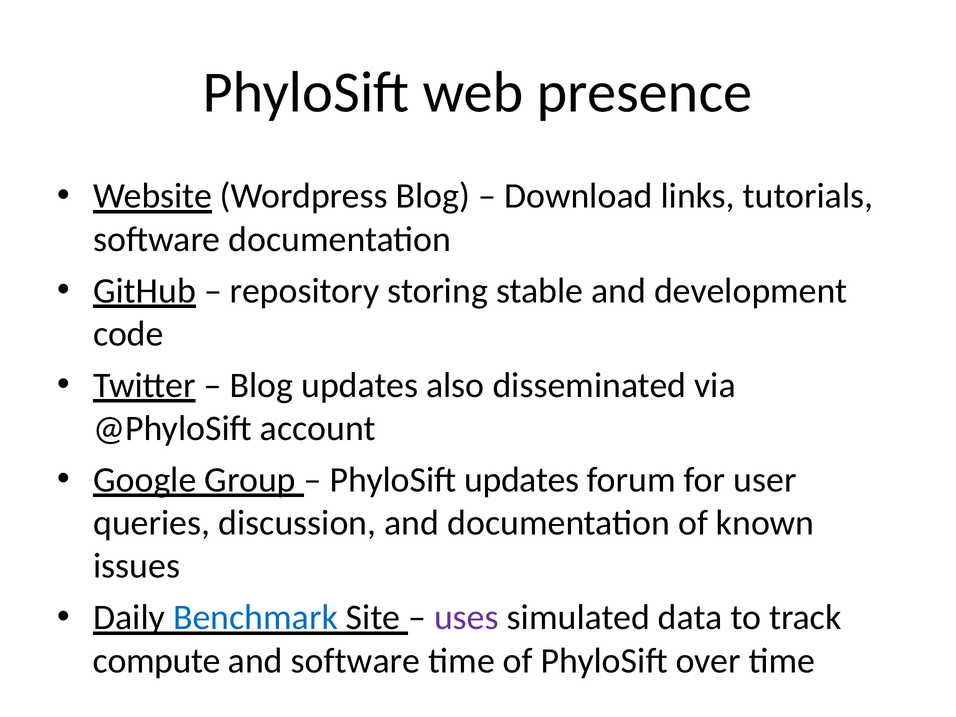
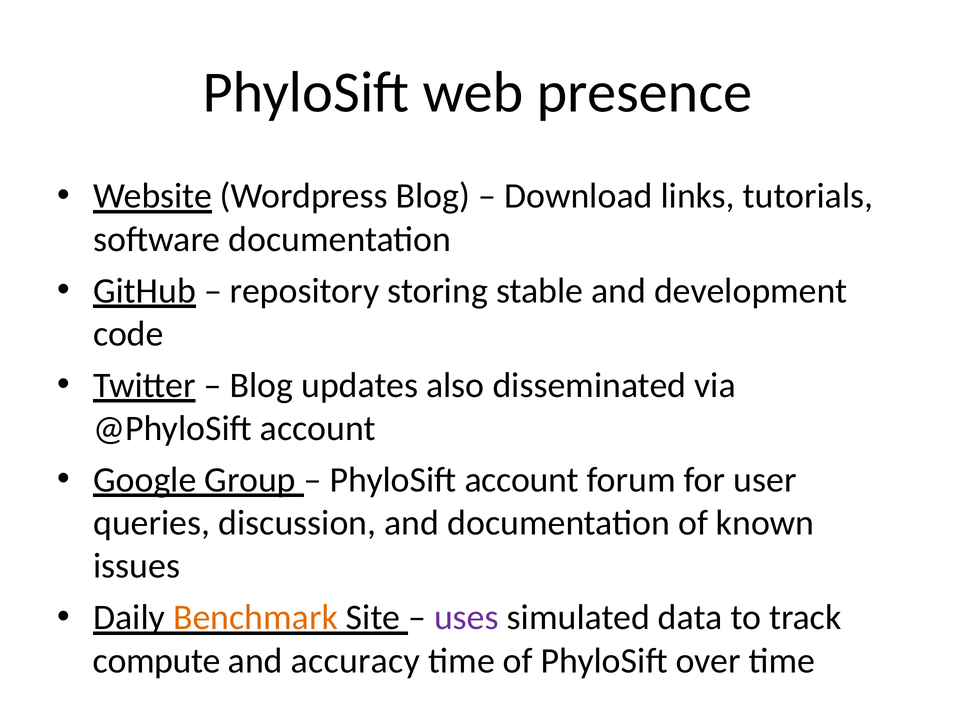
PhyloSift updates: updates -> account
Benchmark colour: blue -> orange
and software: software -> accuracy
